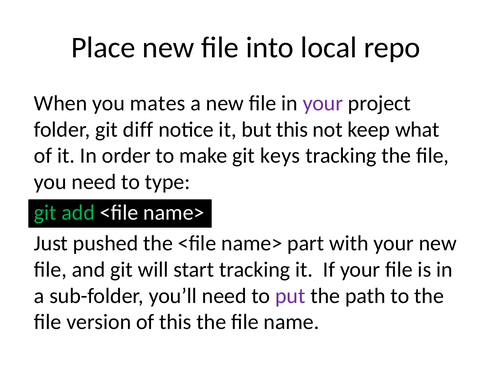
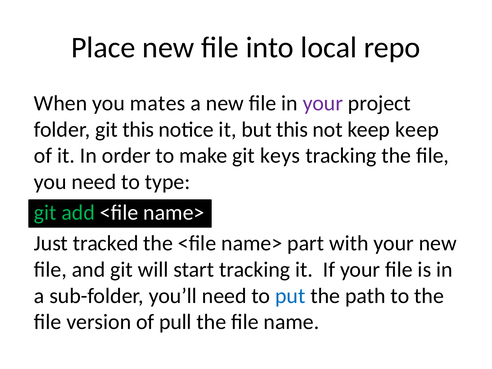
git diff: diff -> this
keep what: what -> keep
pushed: pushed -> tracked
put colour: purple -> blue
of this: this -> pull
